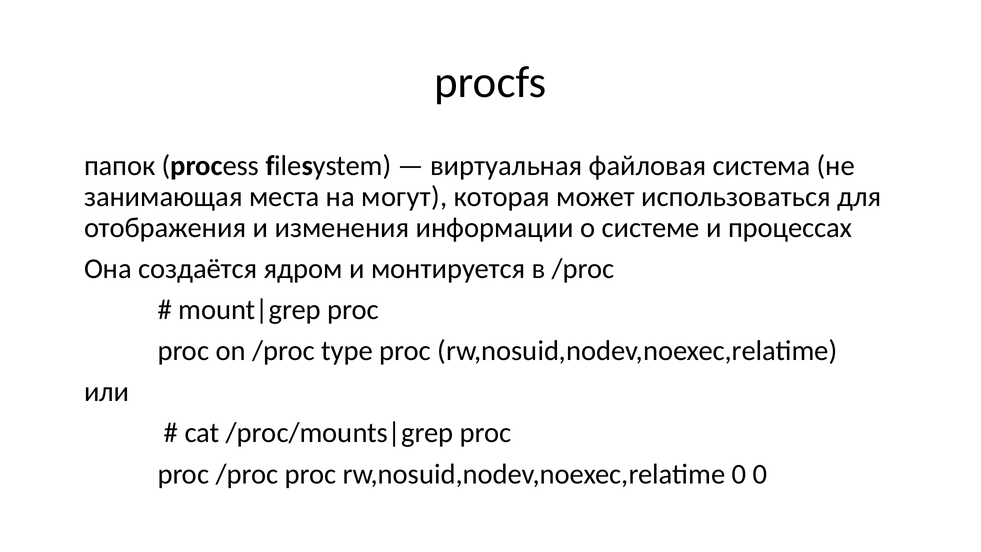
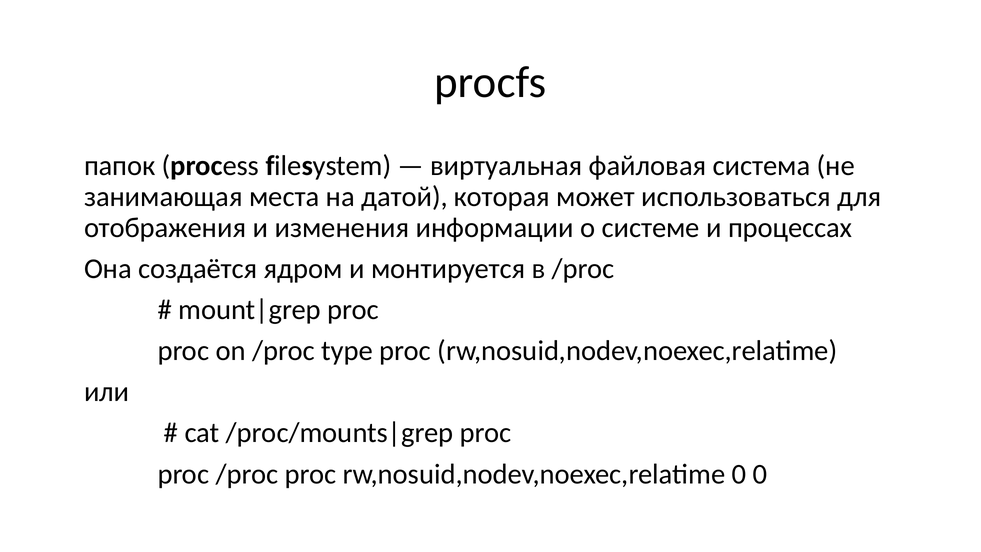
могут: могут -> датой
